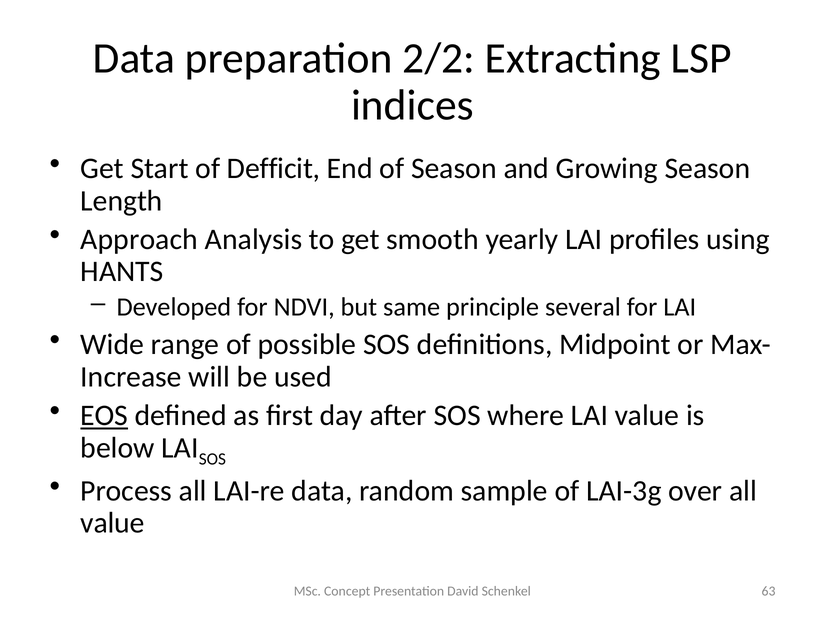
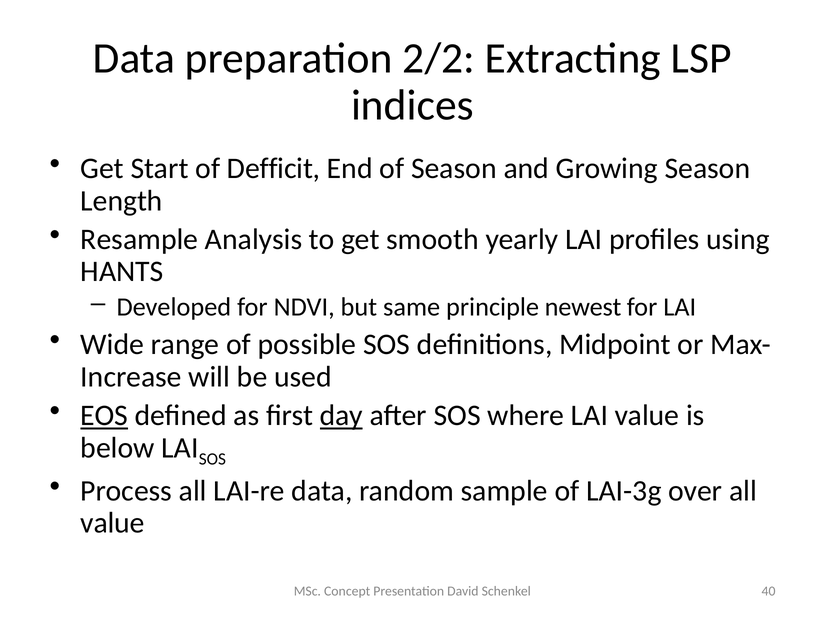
Approach: Approach -> Resample
several: several -> newest
day underline: none -> present
63: 63 -> 40
